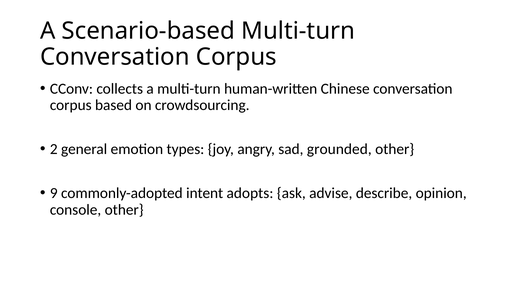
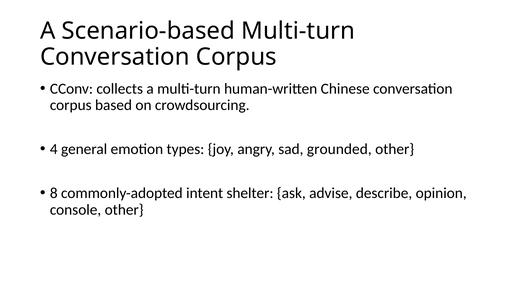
2: 2 -> 4
9: 9 -> 8
adopts: adopts -> shelter
